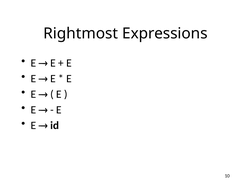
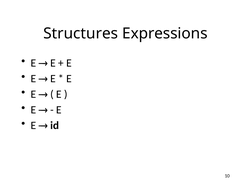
Rightmost: Rightmost -> Structures
